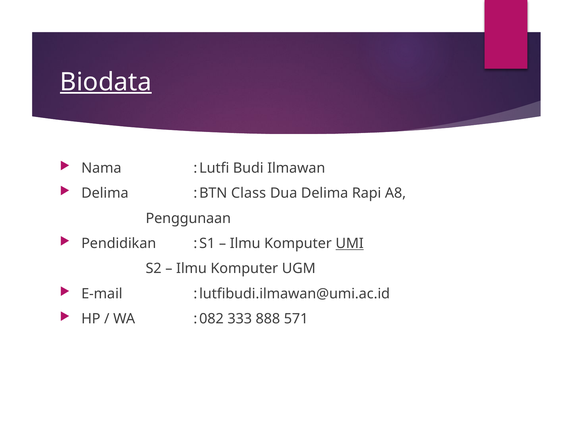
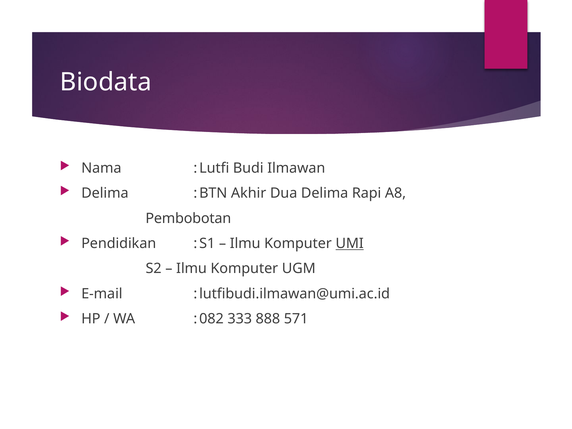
Biodata underline: present -> none
Class: Class -> Akhir
Penggunaan: Penggunaan -> Pembobotan
